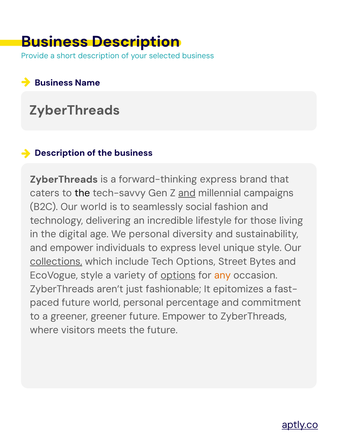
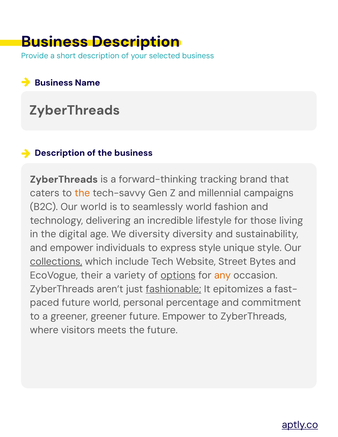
forward-thinking express: express -> tracking
the at (82, 193) colour: black -> orange
and at (187, 193) underline: present -> none
seamlessly social: social -> world
We personal: personal -> diversity
express level: level -> style
Tech Options: Options -> Website
EcoVogue style: style -> their
fashionable underline: none -> present
